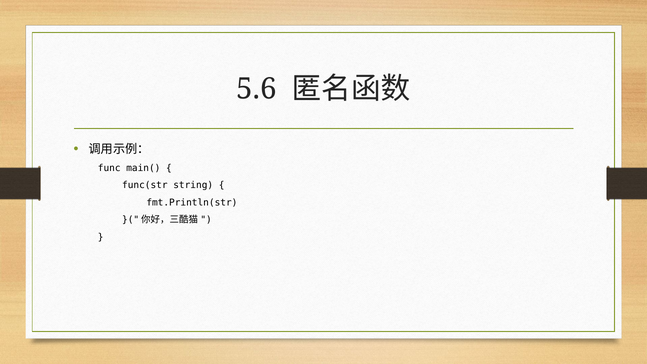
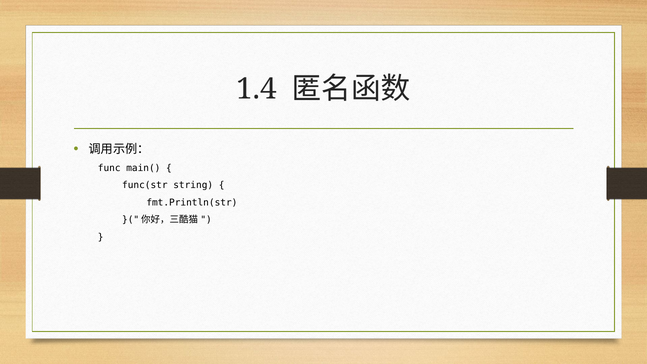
5.6: 5.6 -> 1.4
